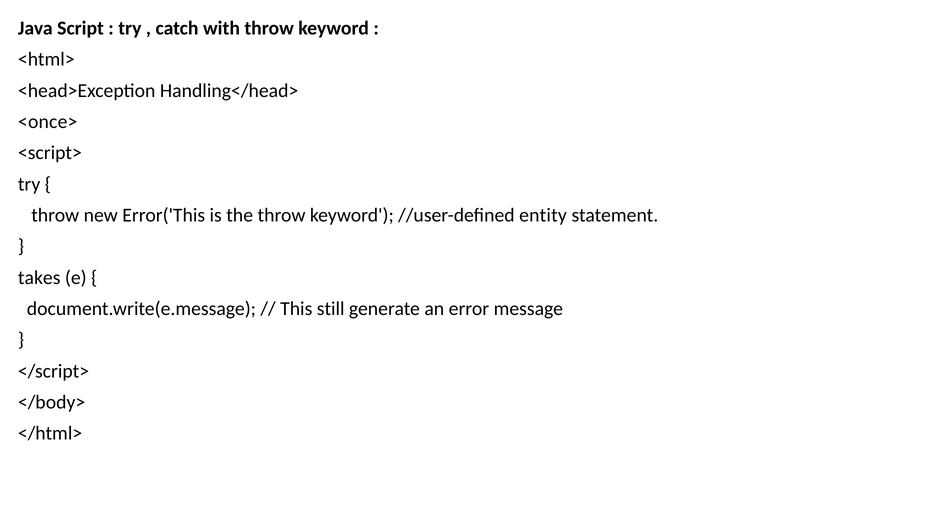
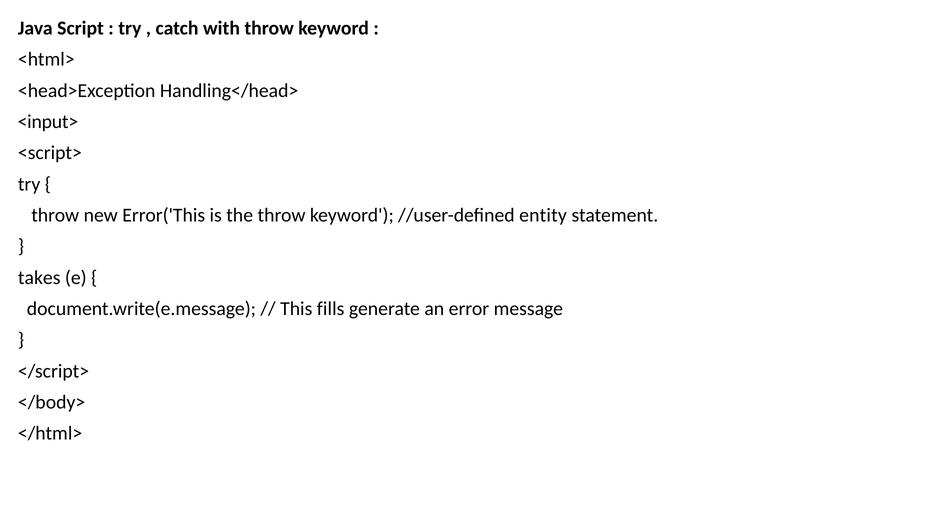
<once>: <once> -> <input>
still: still -> fills
